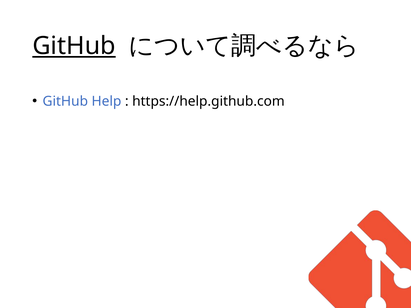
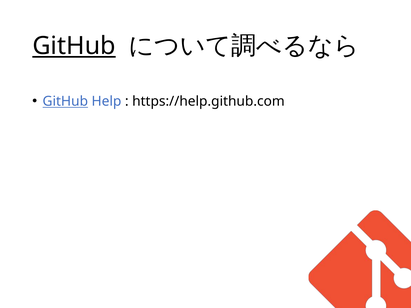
GitHub at (65, 101) underline: none -> present
